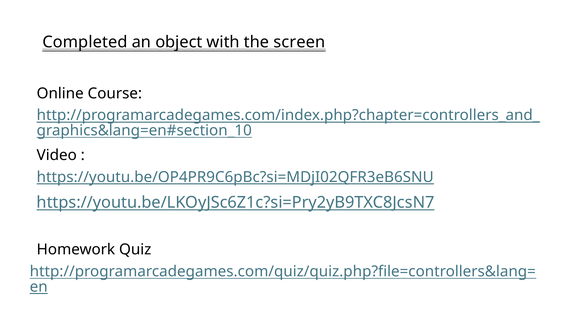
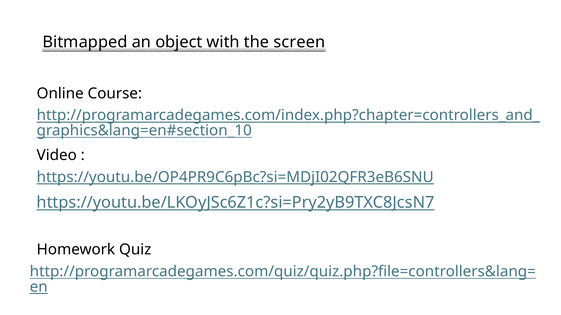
Completed: Completed -> Bitmapped
